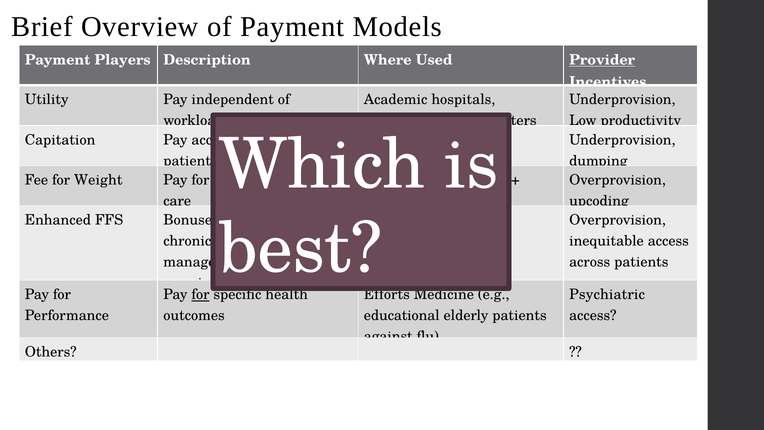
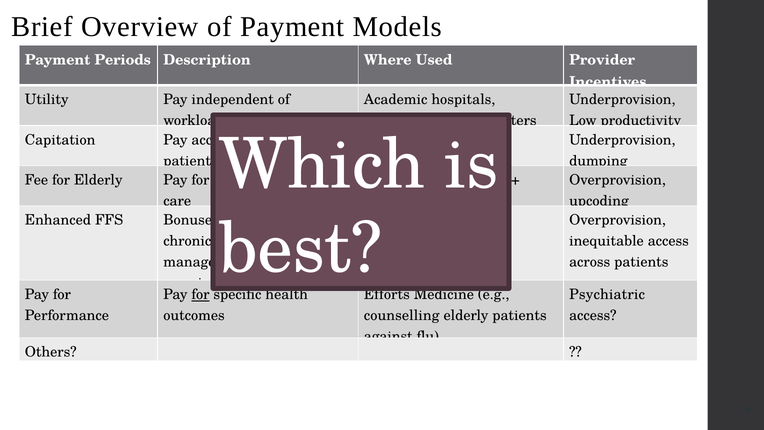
Players: Players -> Periods
Provider underline: present -> none
for Weight: Weight -> Elderly
educational: educational -> counselling
